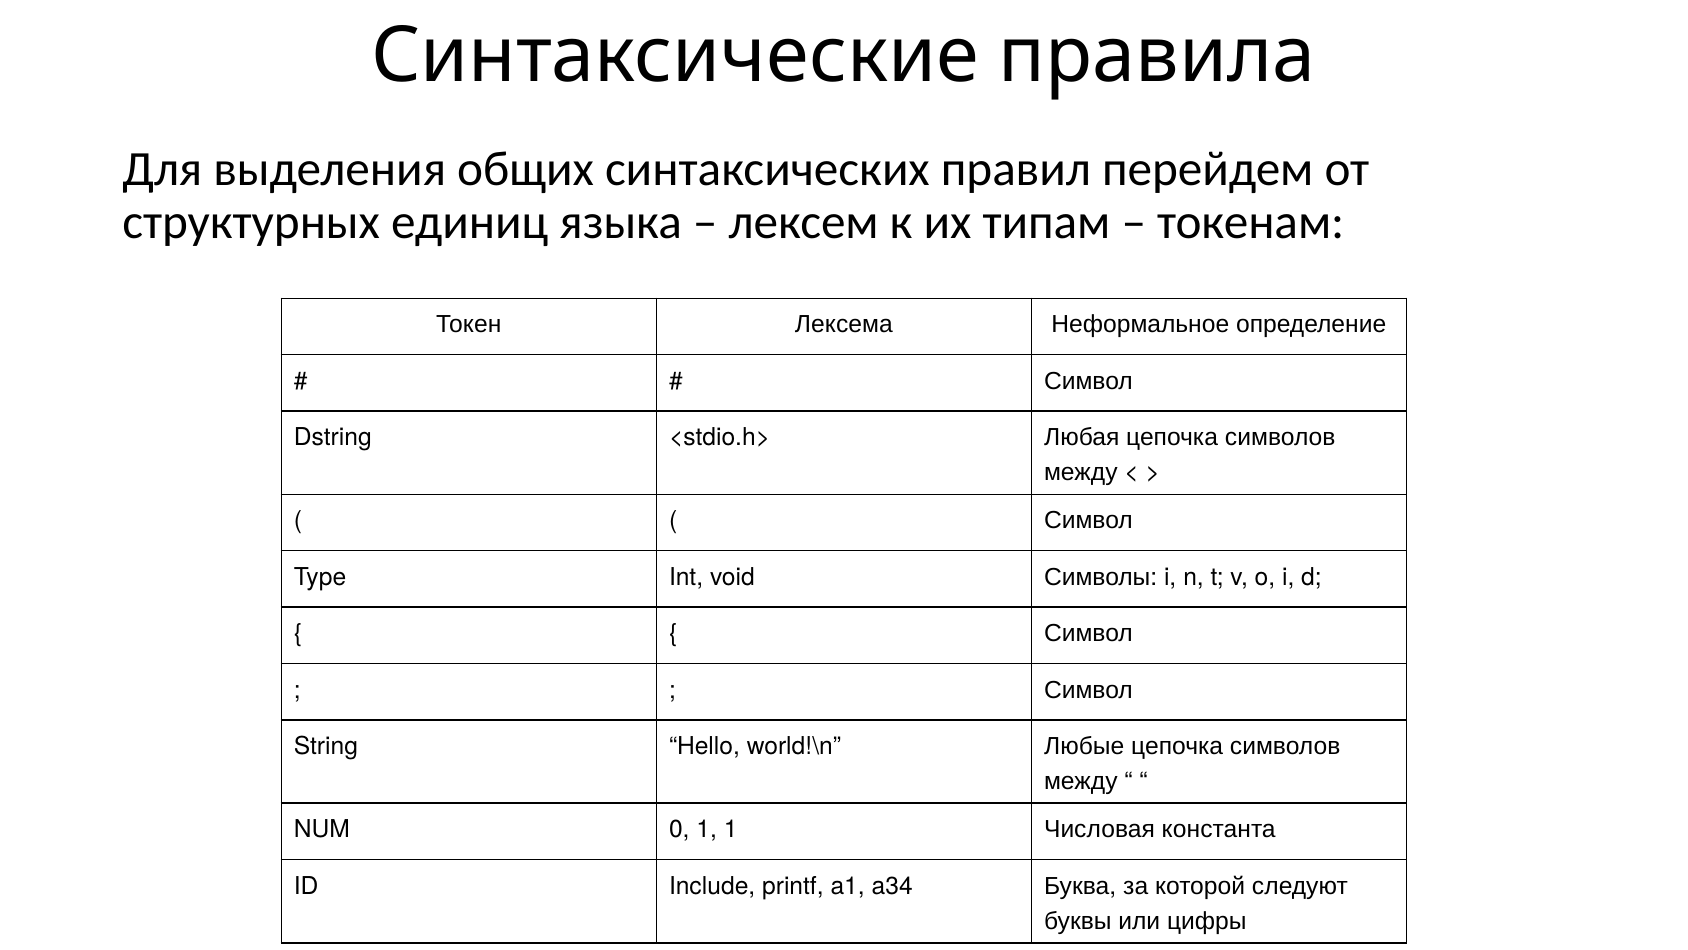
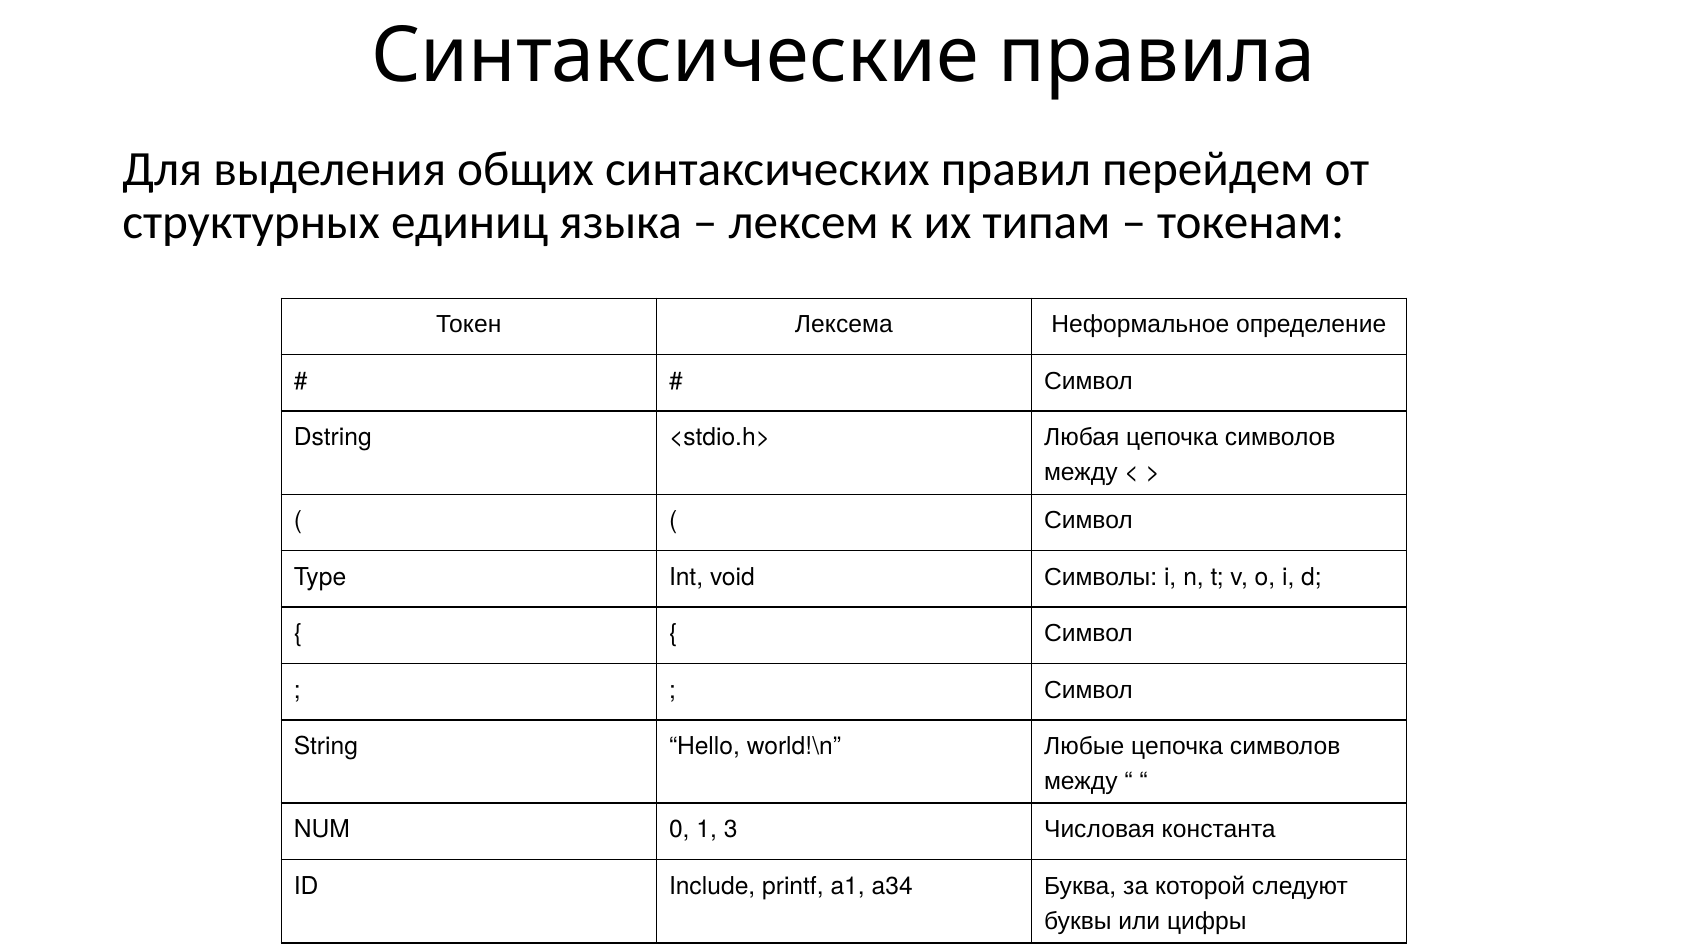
1 1: 1 -> 3
